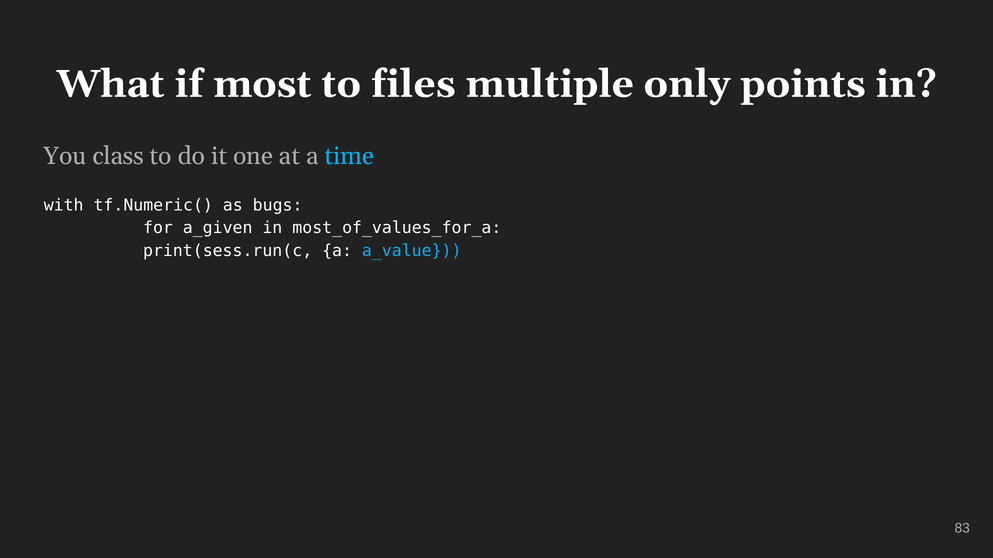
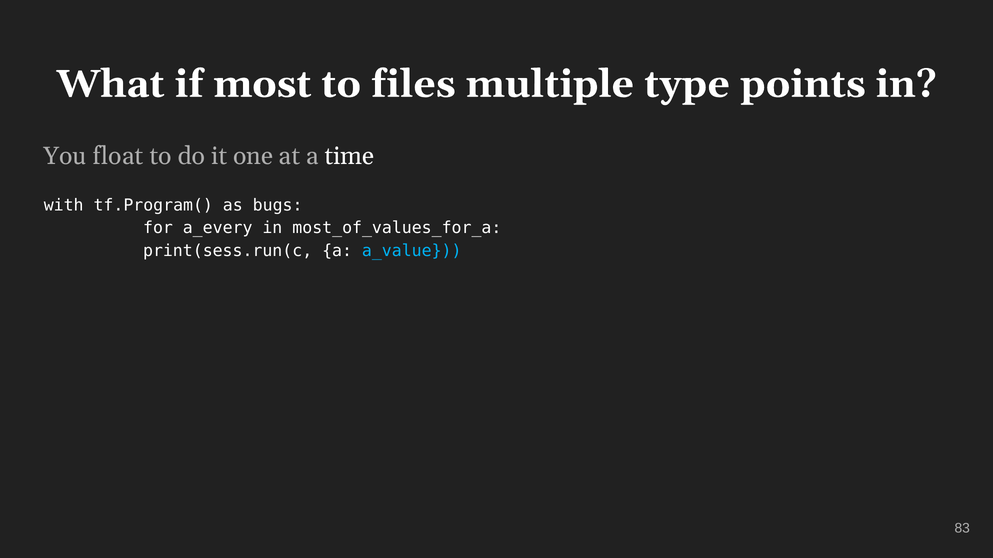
only: only -> type
class: class -> float
time colour: light blue -> white
tf.Numeric(: tf.Numeric( -> tf.Program(
a_given: a_given -> a_every
